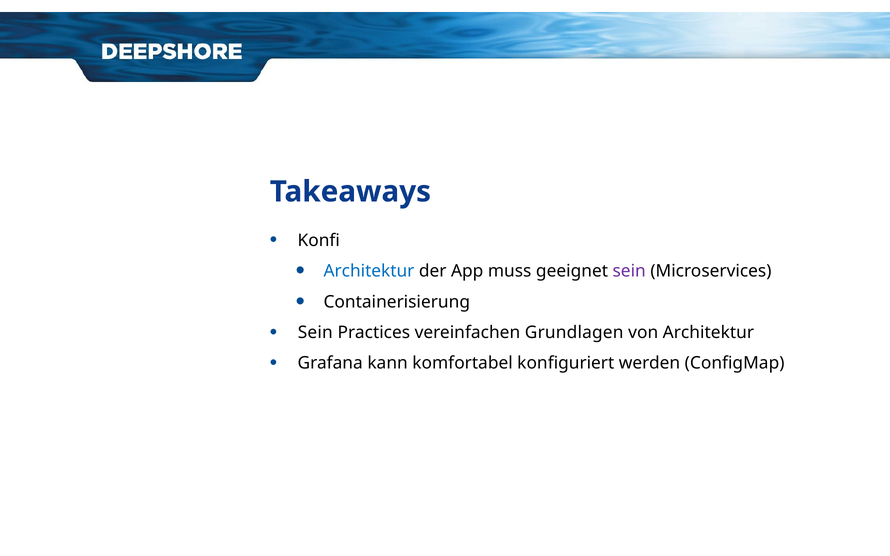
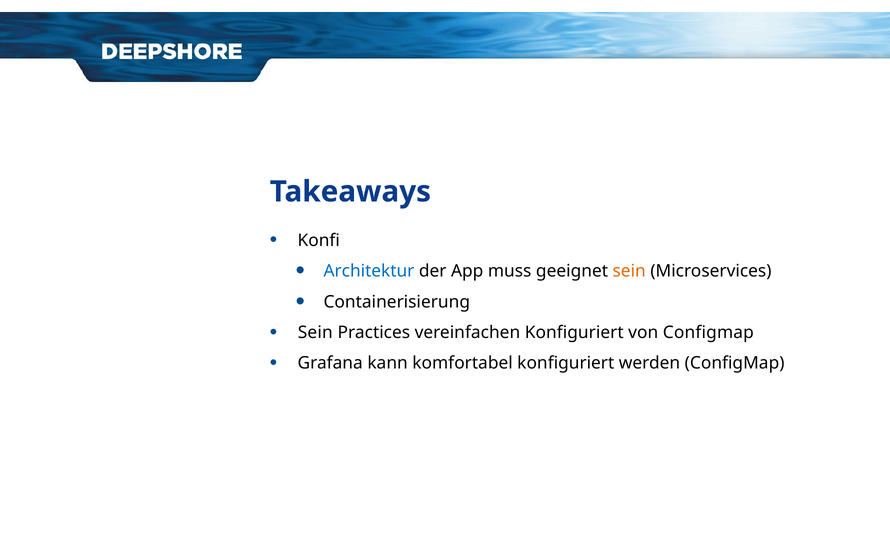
sein at (629, 271) colour: purple -> orange
vereinfachen Grundlagen: Grundlagen -> Konfiguriert
von Architektur: Architektur -> Configmap
